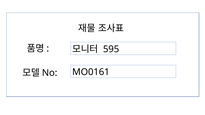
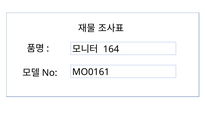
595: 595 -> 164
